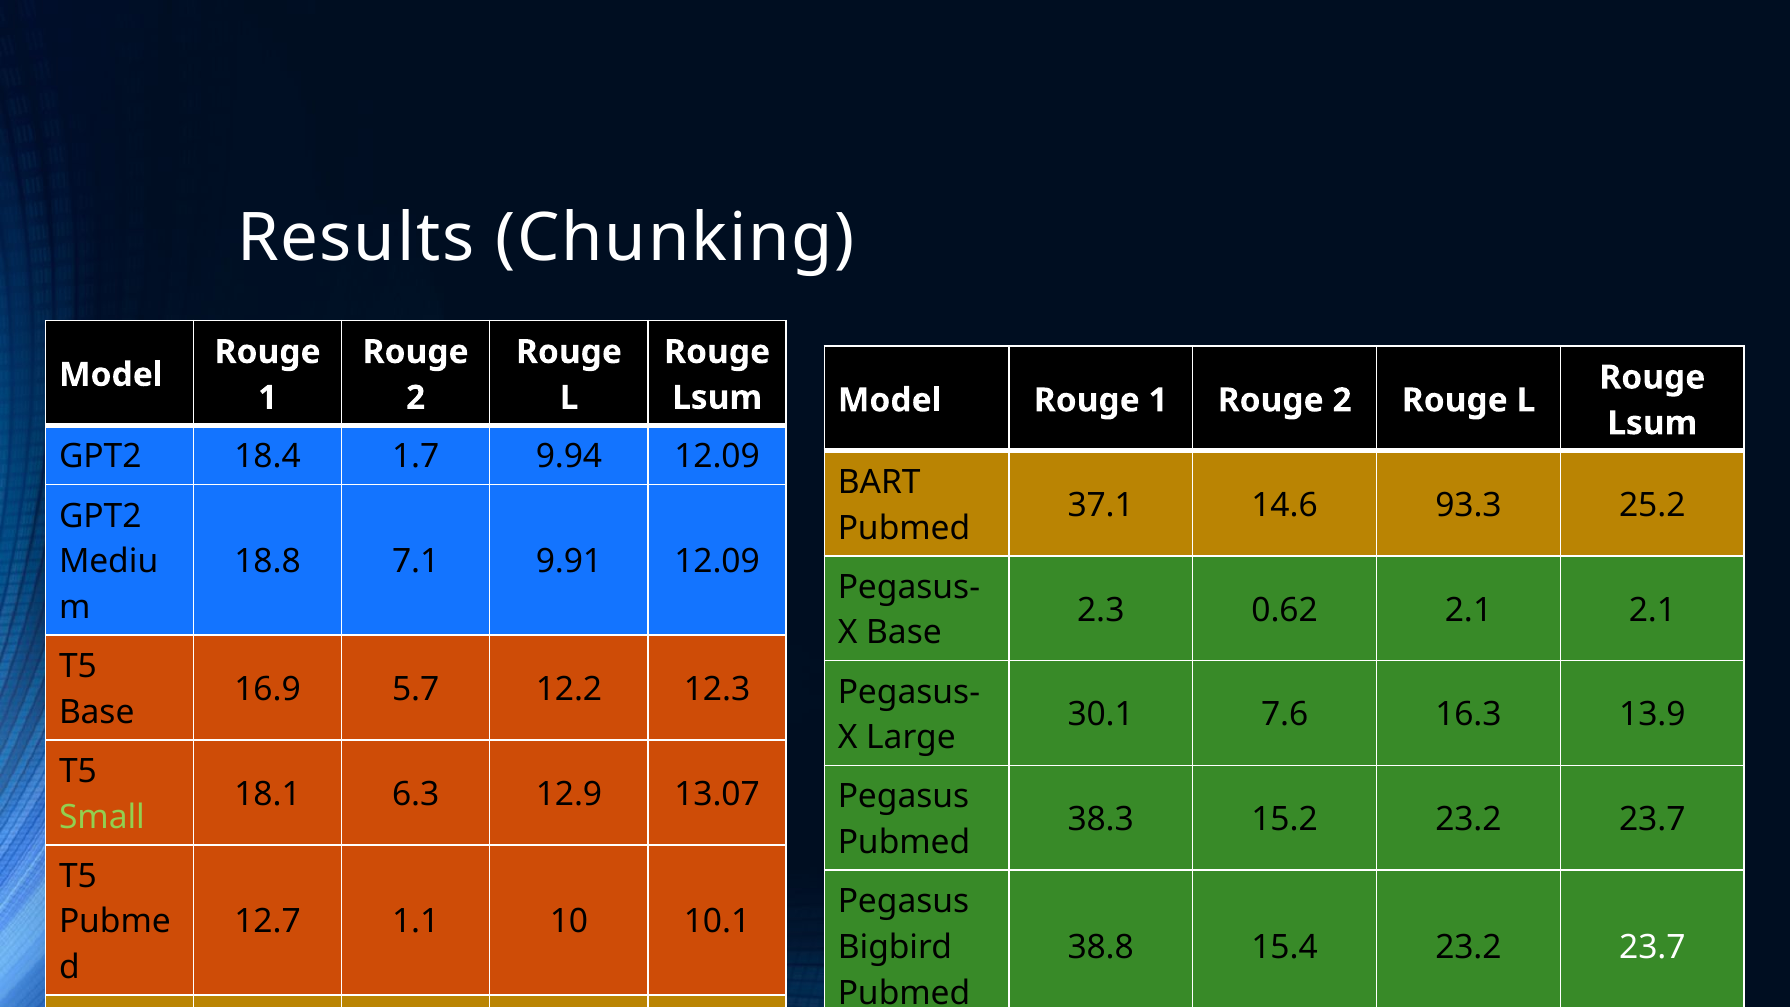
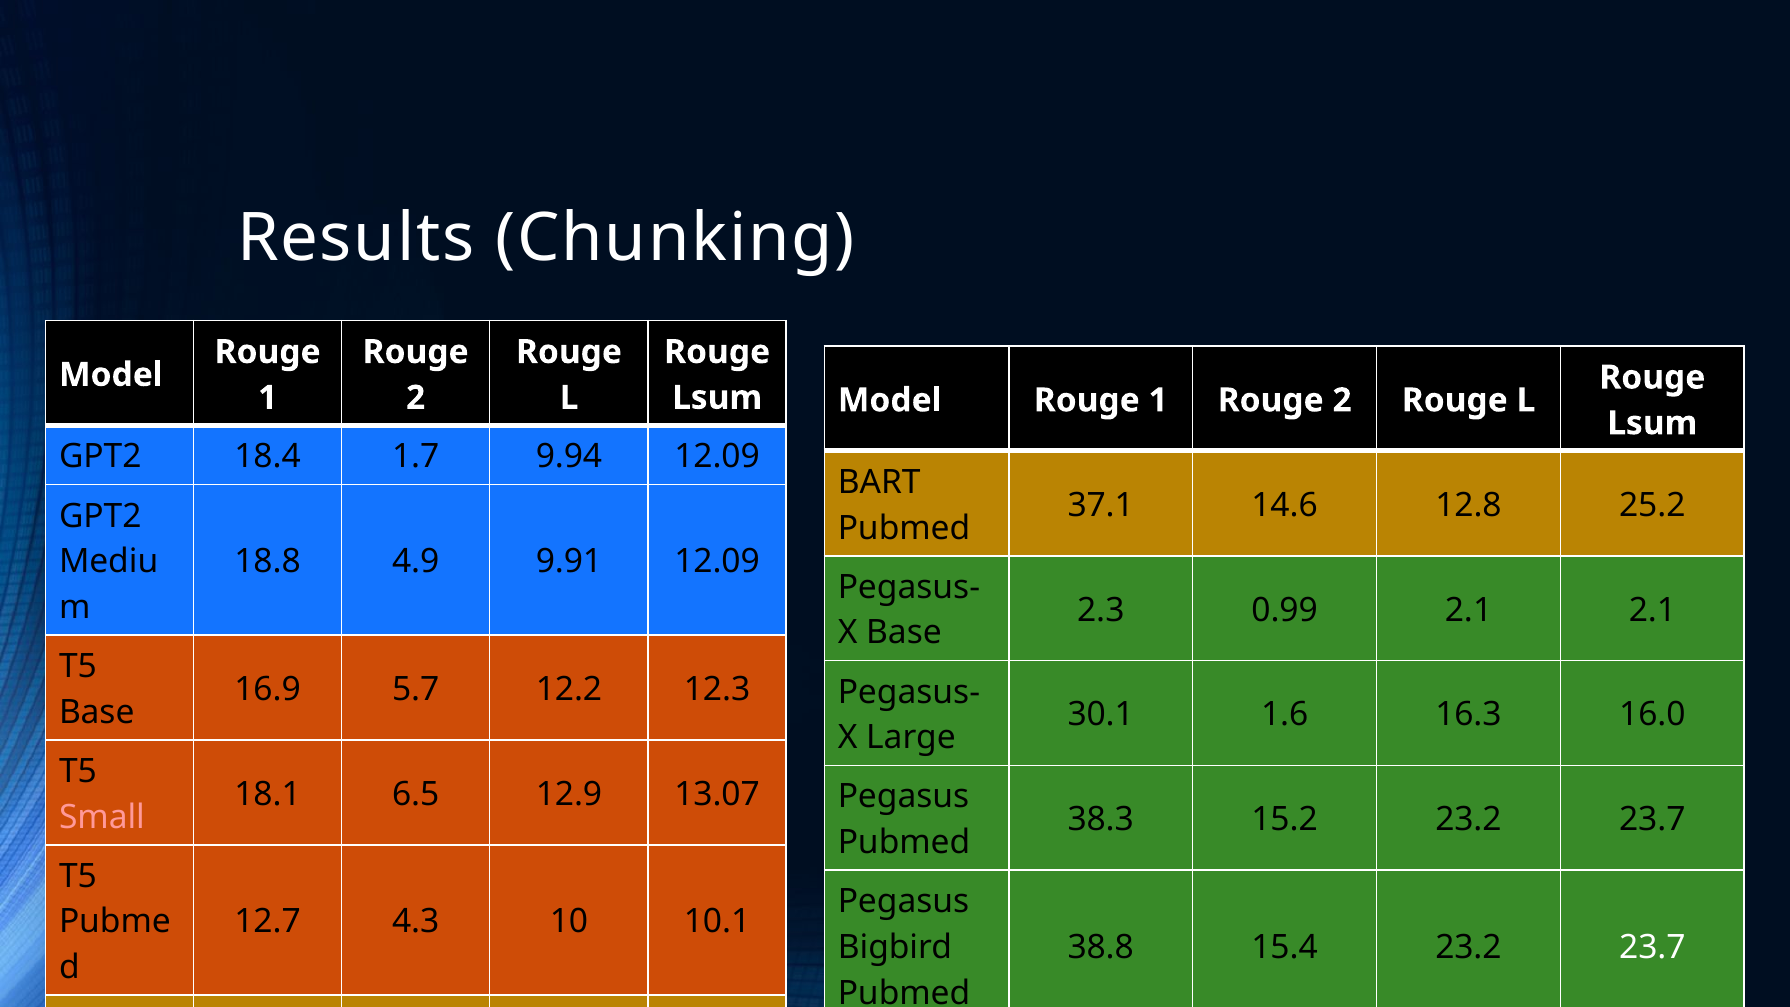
93.3: 93.3 -> 12.8
7.1: 7.1 -> 4.9
0.62: 0.62 -> 0.99
7.6: 7.6 -> 1.6
13.9: 13.9 -> 16.0
6.3: 6.3 -> 6.5
Small colour: light green -> pink
1.1: 1.1 -> 4.3
